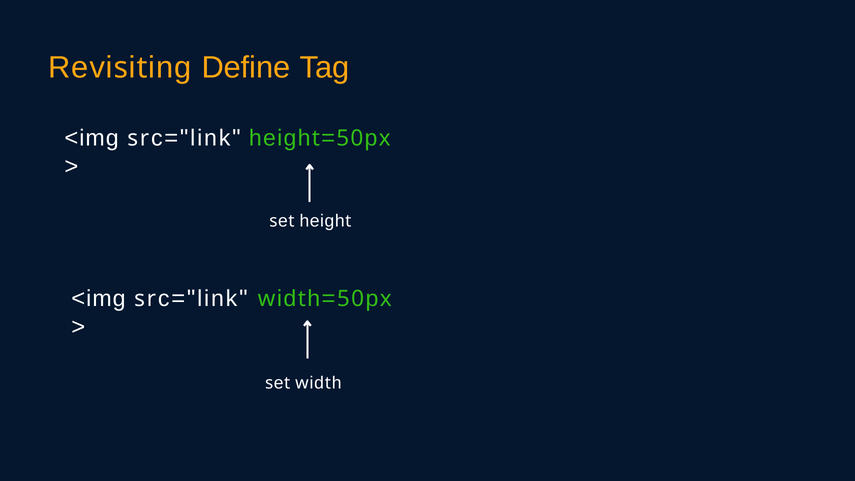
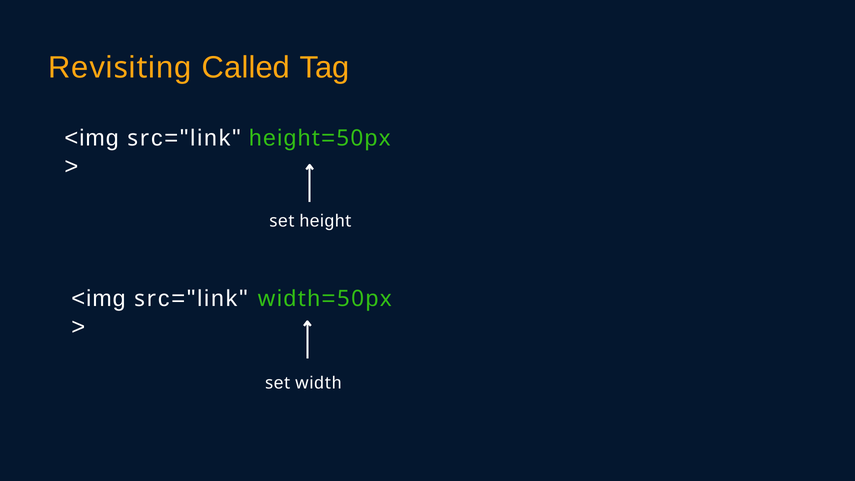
Define: Define -> Called
